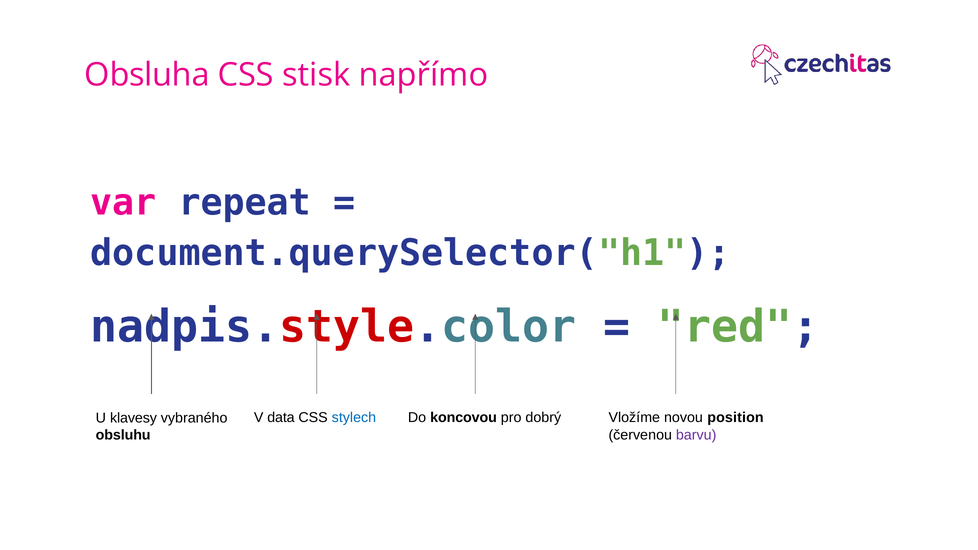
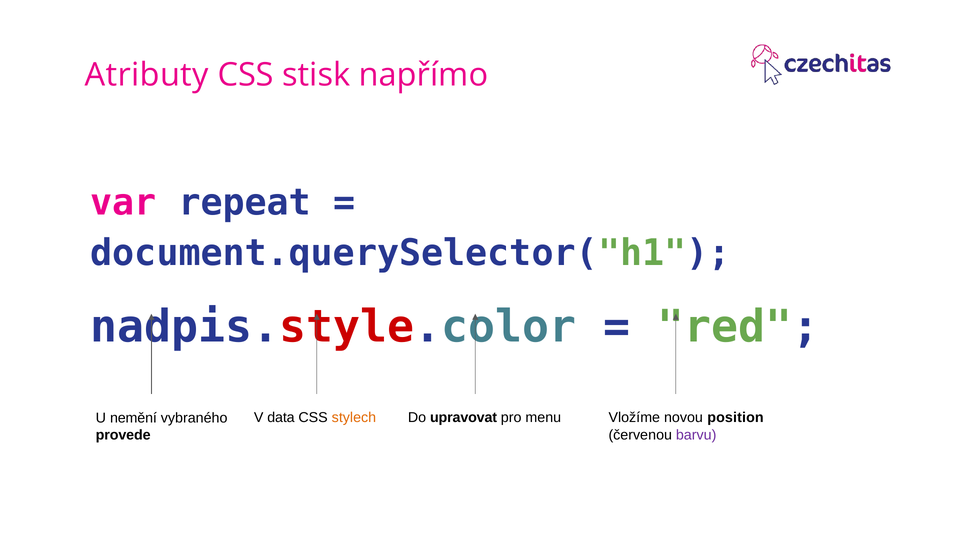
Obsluha: Obsluha -> Atributy
stylech colour: blue -> orange
koncovou: koncovou -> upravovat
dobrý: dobrý -> menu
klavesy: klavesy -> nemění
obsluhu: obsluhu -> provede
